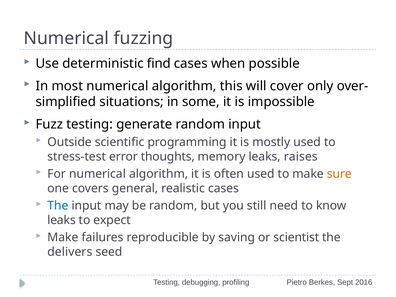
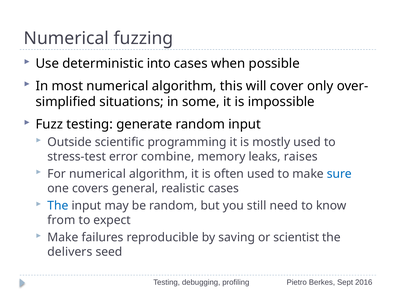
find: find -> into
thoughts: thoughts -> combine
sure colour: orange -> blue
leaks at (62, 220): leaks -> from
